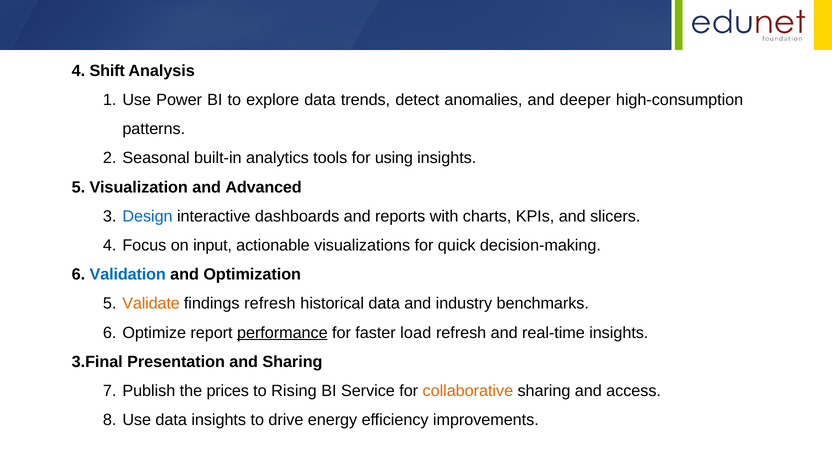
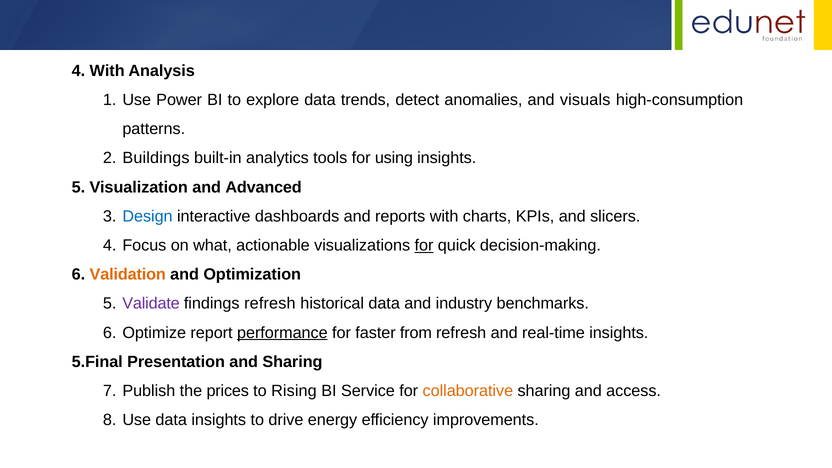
4 Shift: Shift -> With
deeper: deeper -> visuals
Seasonal: Seasonal -> Buildings
input: input -> what
for at (424, 245) underline: none -> present
Validation colour: blue -> orange
Validate colour: orange -> purple
load: load -> from
3.Final: 3.Final -> 5.Final
